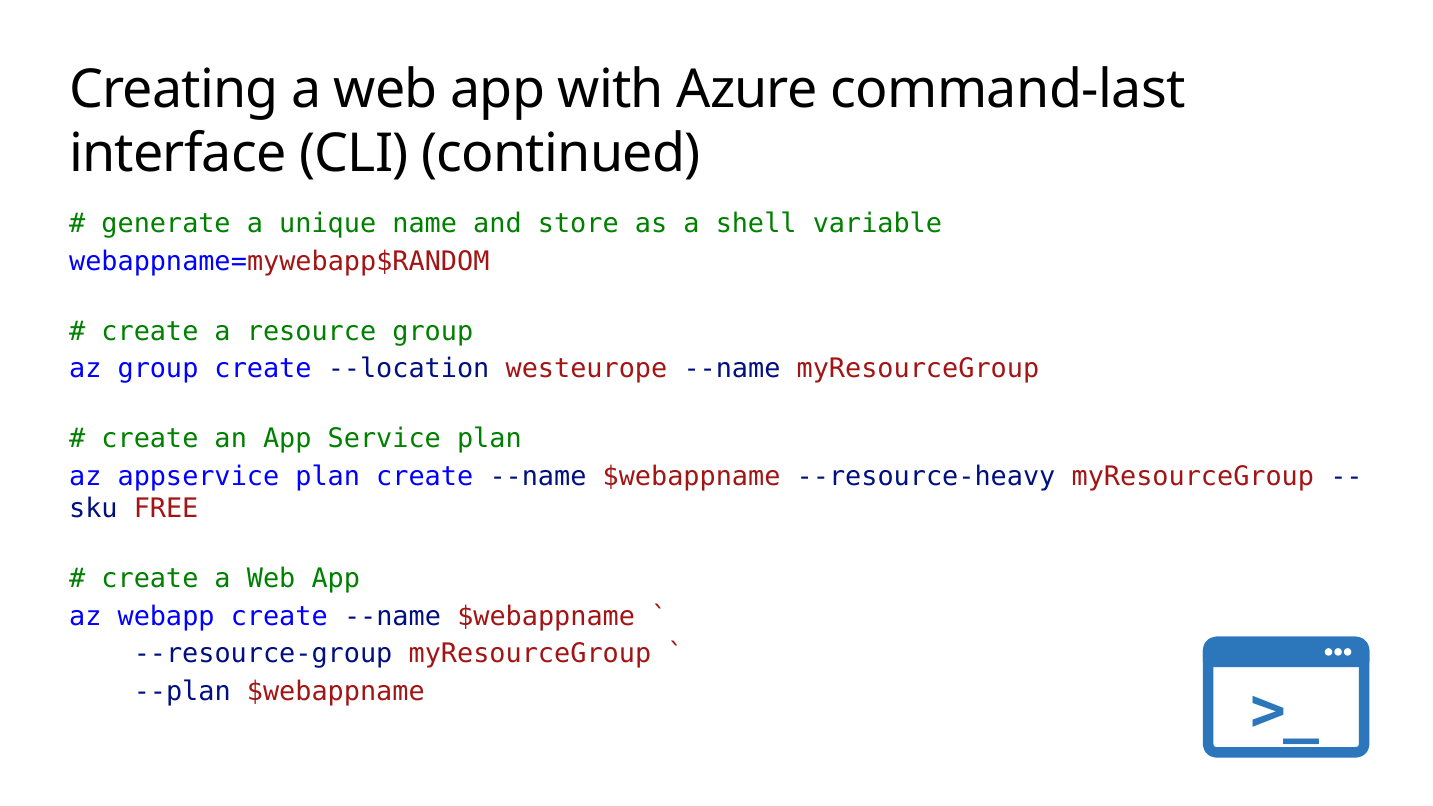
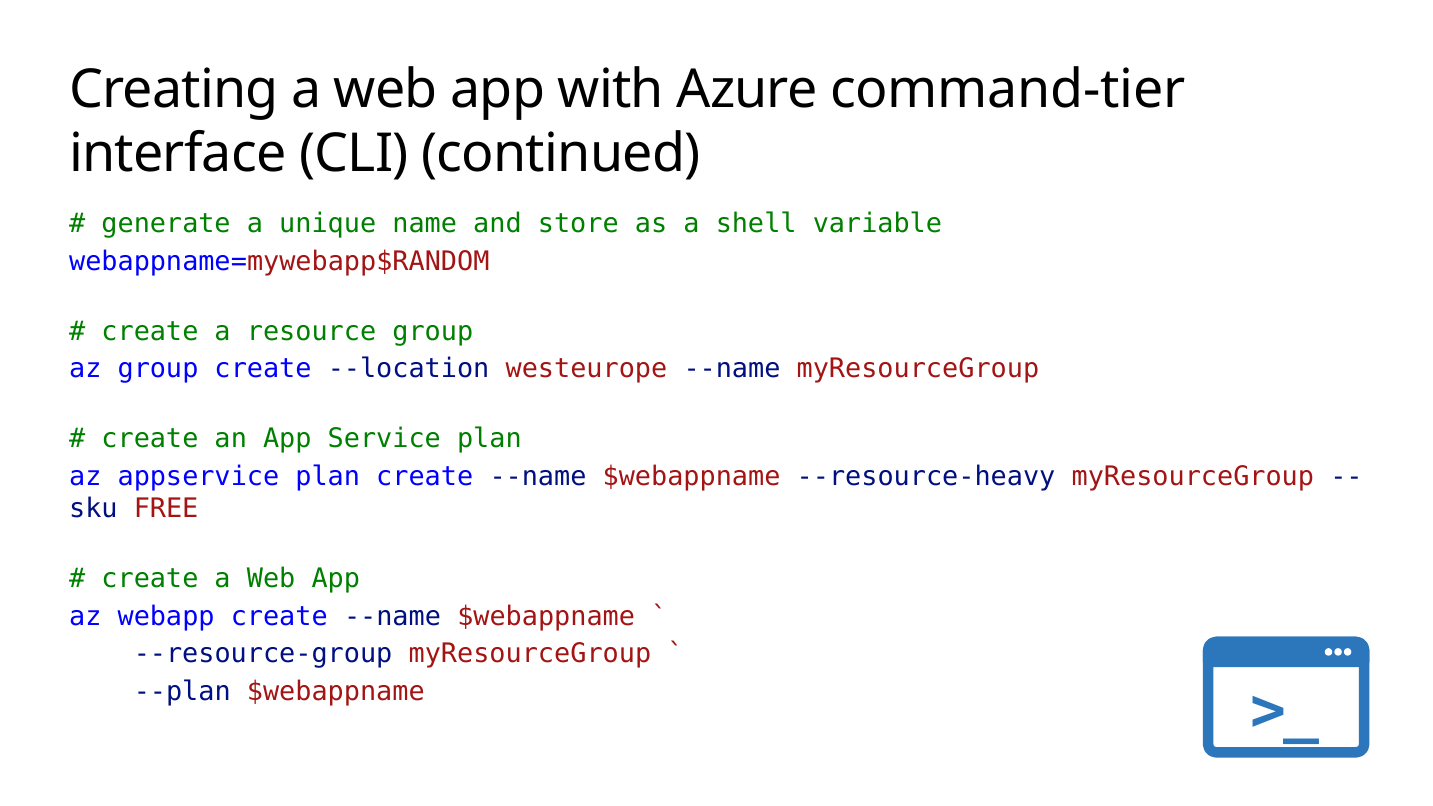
command-last: command-last -> command-tier
